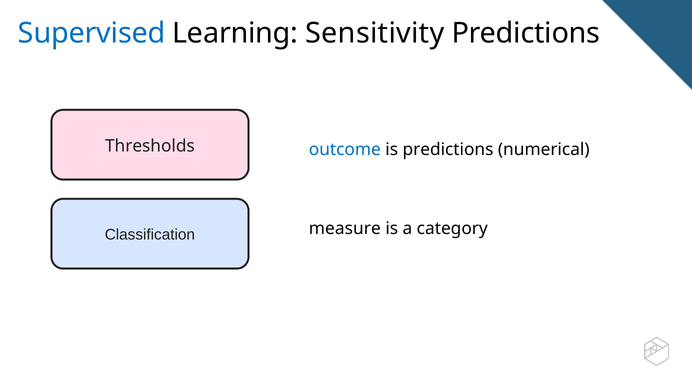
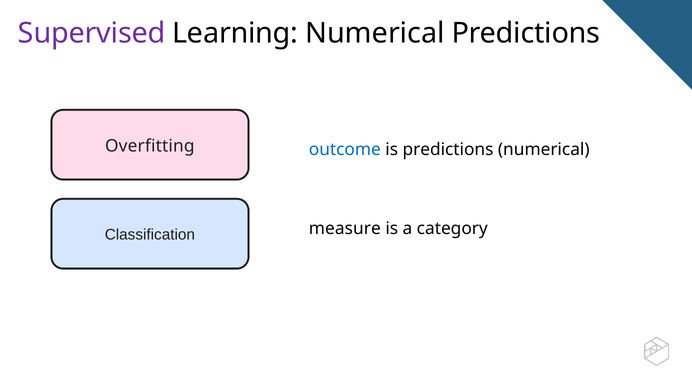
Supervised colour: blue -> purple
Learning Sensitivity: Sensitivity -> Numerical
Thresholds: Thresholds -> Overfitting
